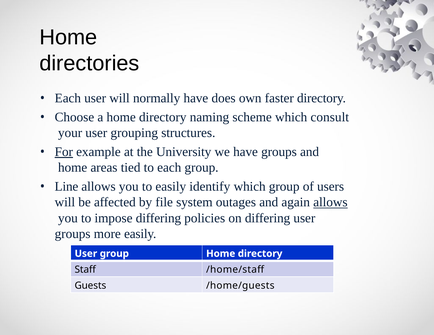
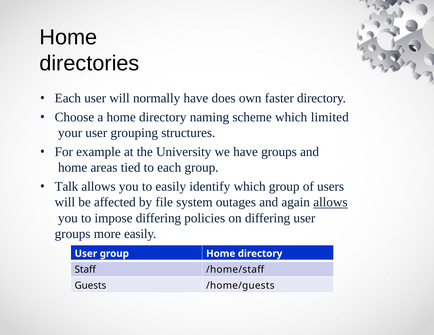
consult: consult -> limited
For underline: present -> none
Line: Line -> Talk
